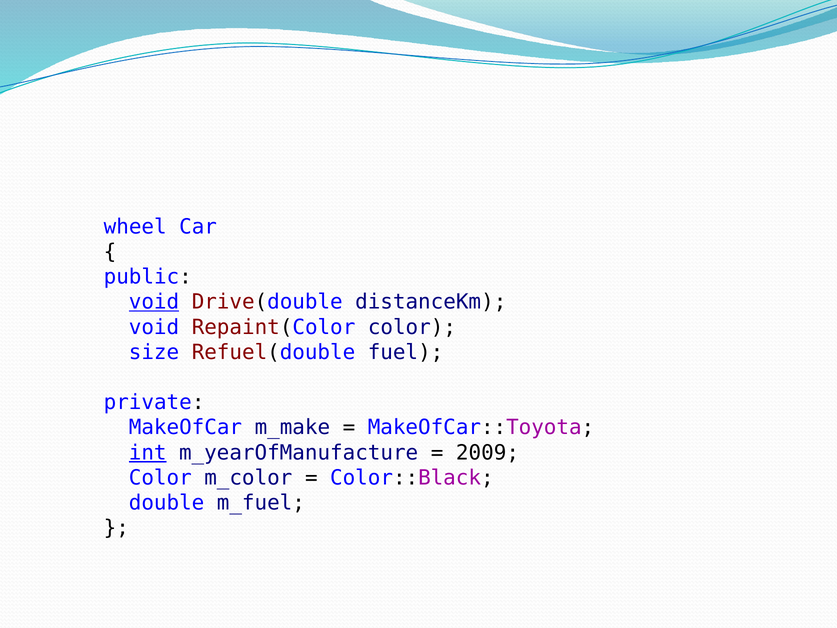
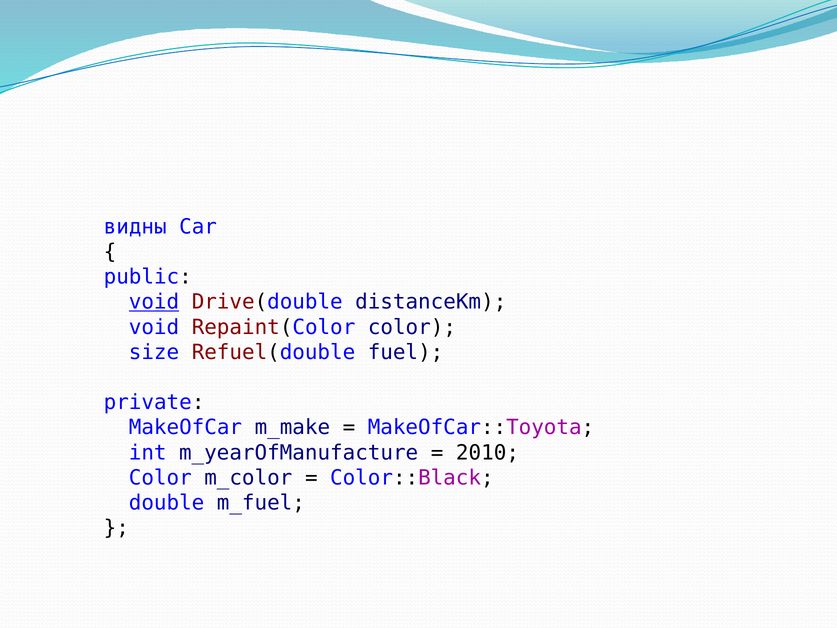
wheel: wheel -> видны
int underline: present -> none
2009: 2009 -> 2010
